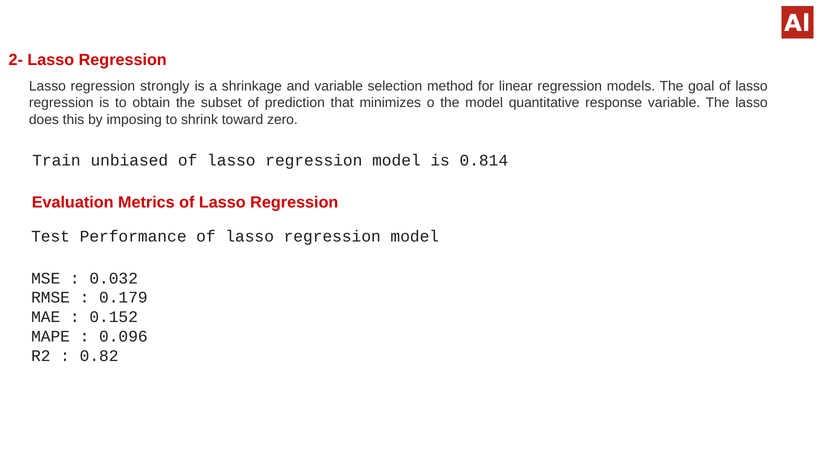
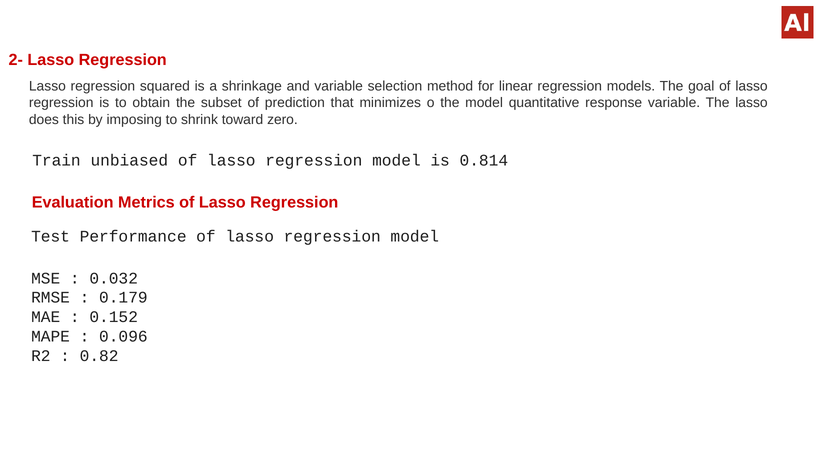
strongly: strongly -> squared
